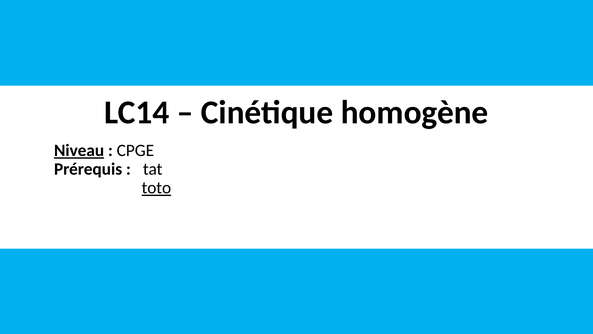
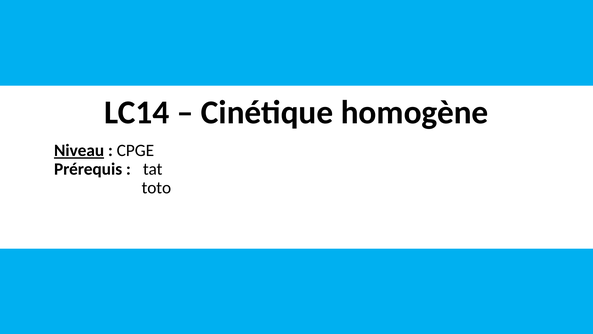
toto underline: present -> none
